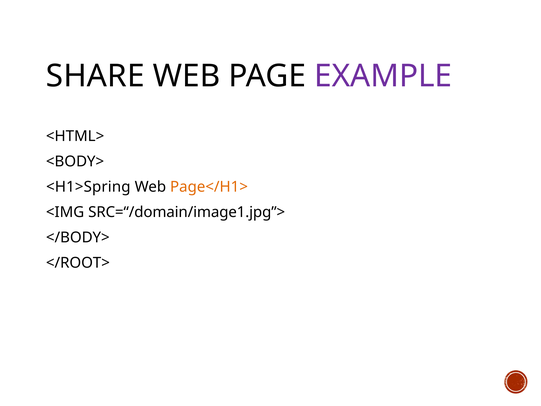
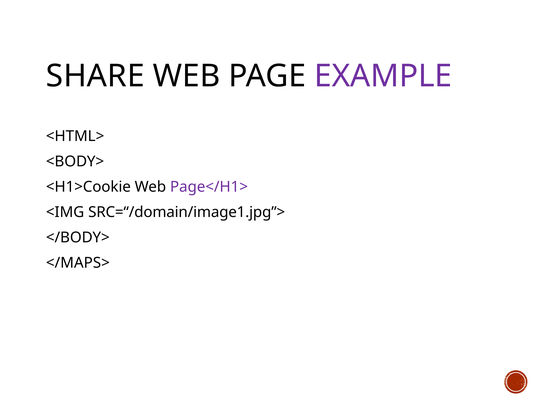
<H1>Spring: <H1>Spring -> <H1>Cookie
Page</H1> colour: orange -> purple
</ROOT>: </ROOT> -> </MAPS>
